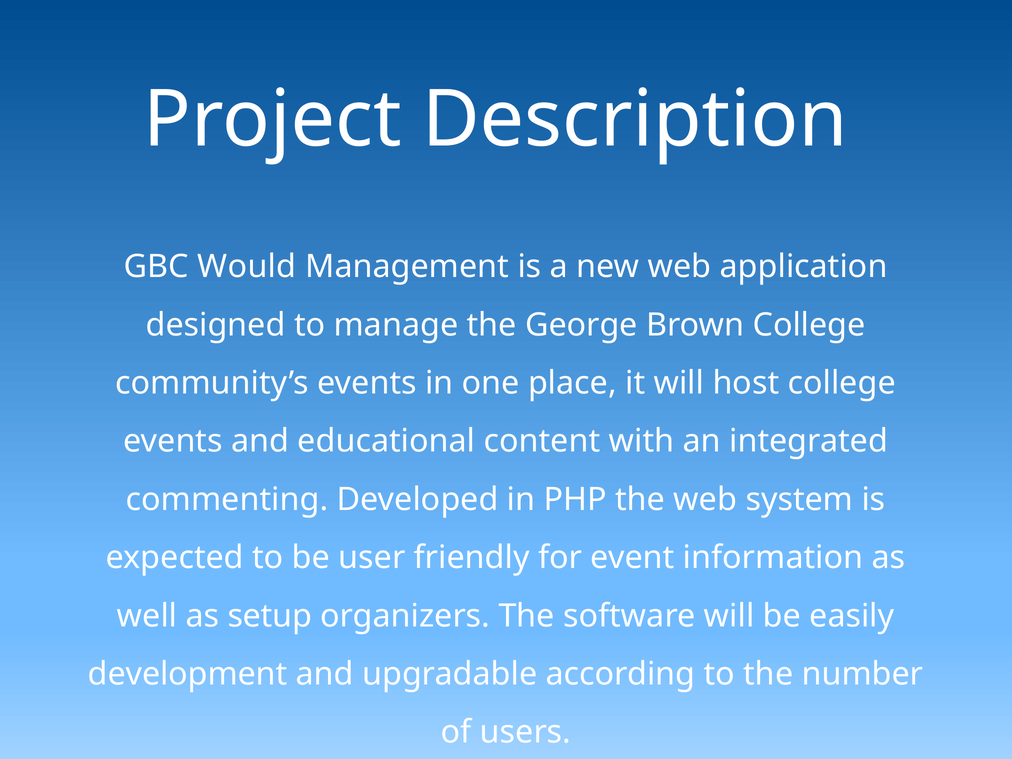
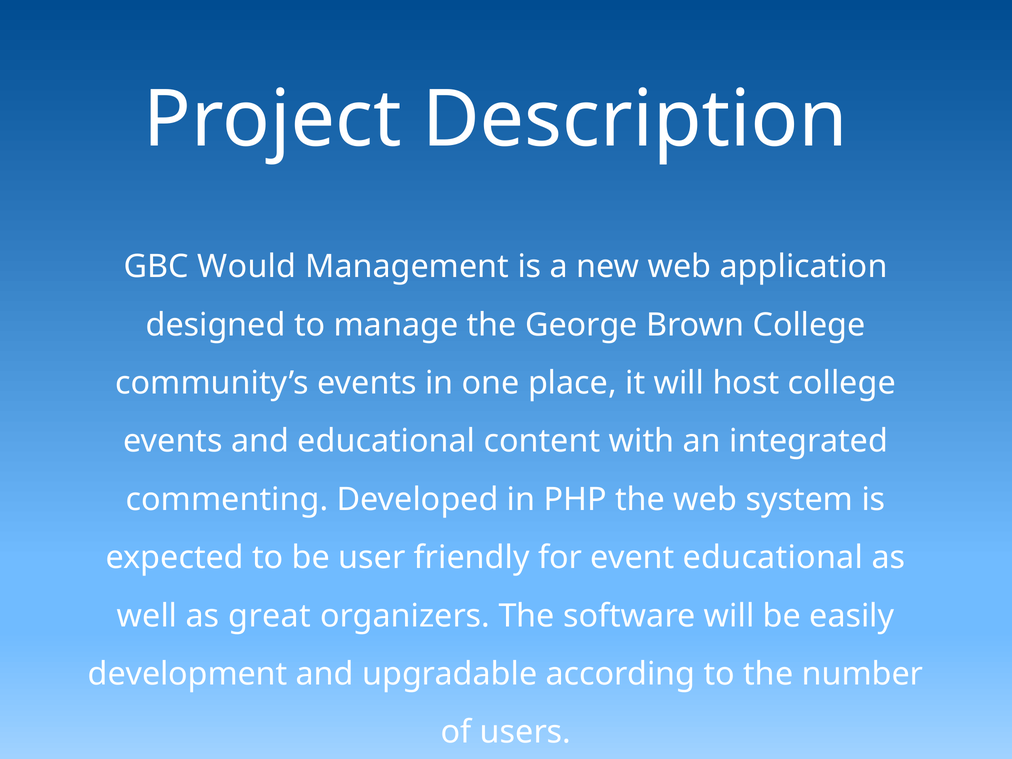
event information: information -> educational
setup: setup -> great
